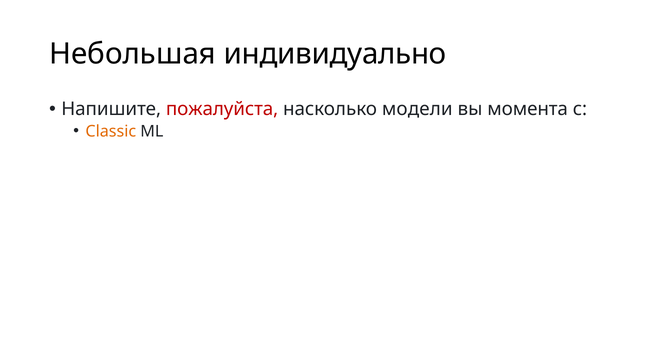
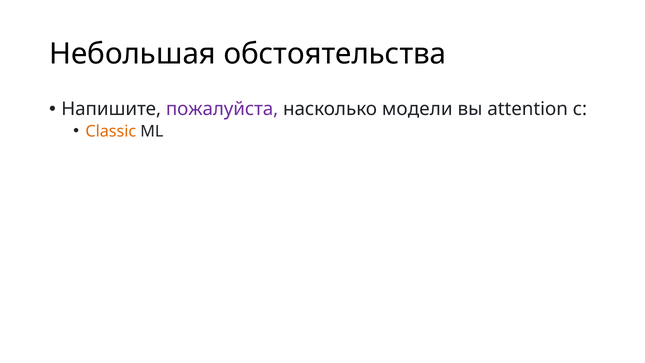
индивидуально: индивидуально -> обстоятельства
пожалуйста colour: red -> purple
момента: момента -> attention
